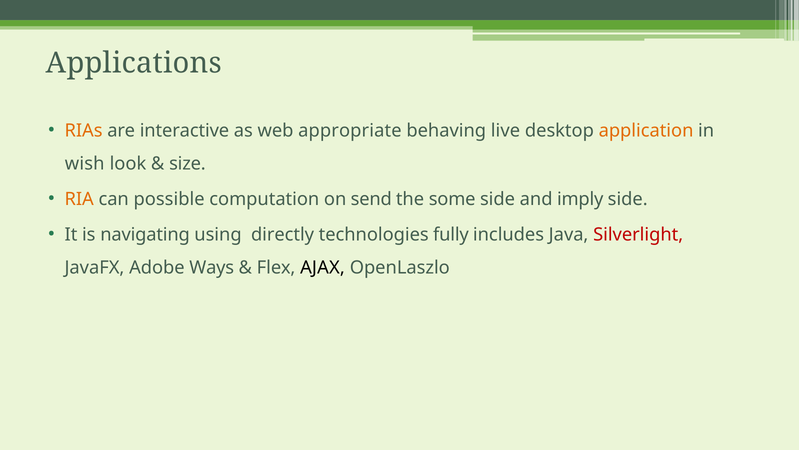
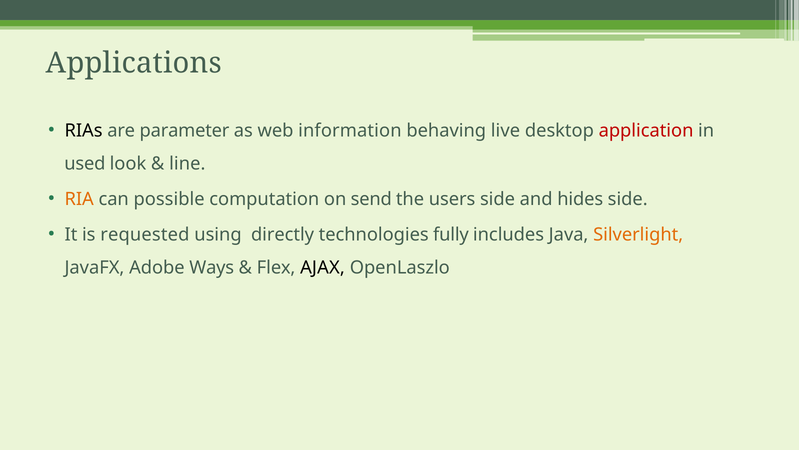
RIAs colour: orange -> black
interactive: interactive -> parameter
appropriate: appropriate -> information
application colour: orange -> red
wish: wish -> used
size: size -> line
some: some -> users
imply: imply -> hides
navigating: navigating -> requested
Silverlight colour: red -> orange
